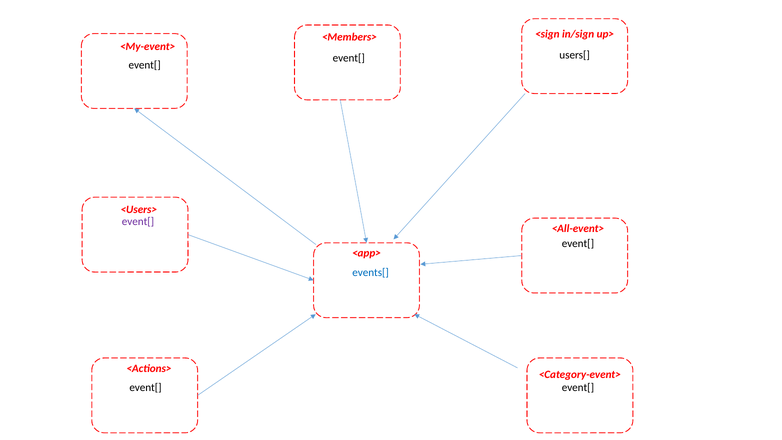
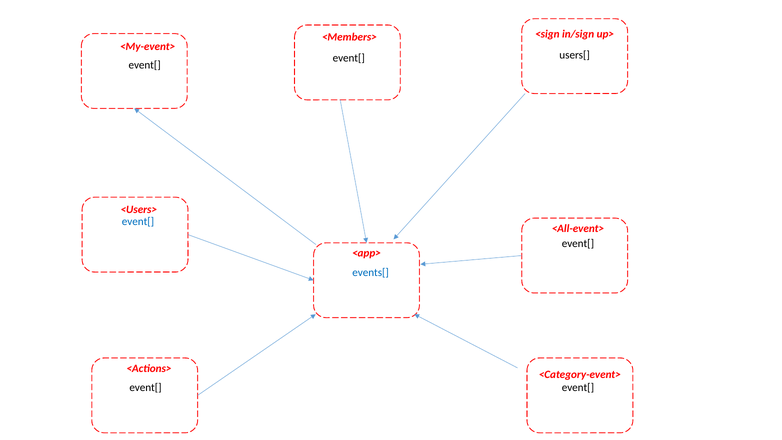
event[ at (138, 221) colour: purple -> blue
